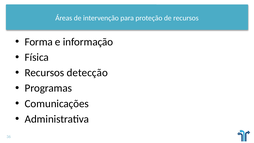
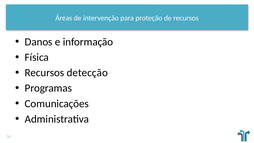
Forma: Forma -> Danos
